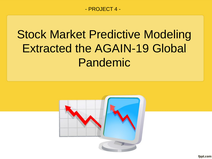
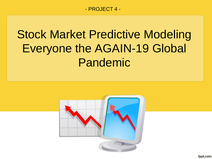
Extracted: Extracted -> Everyone
